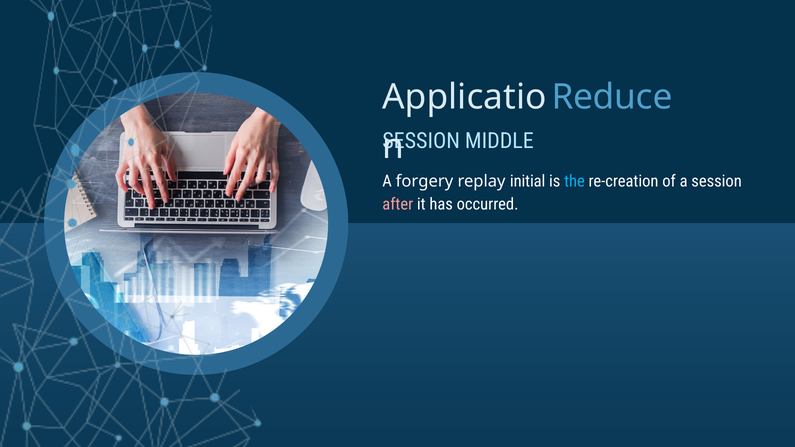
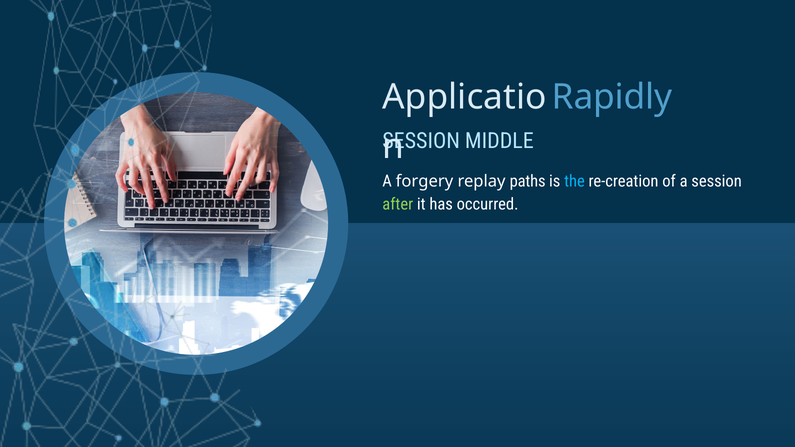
Reduce: Reduce -> Rapidly
initial: initial -> paths
after colour: pink -> light green
